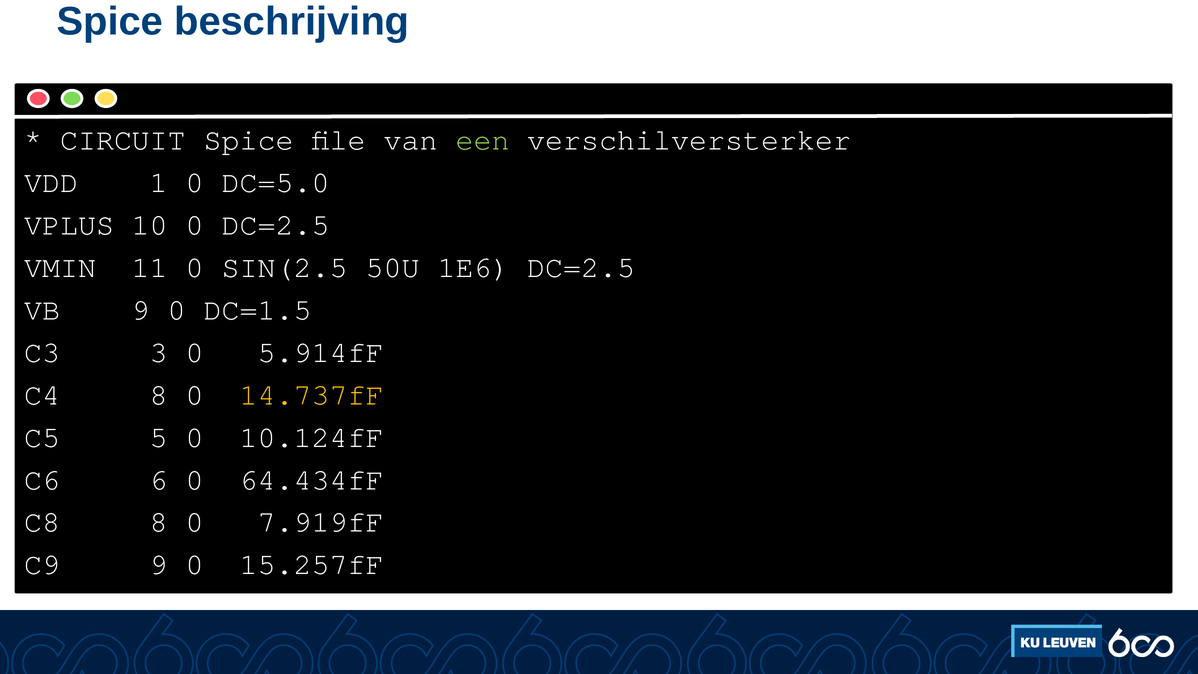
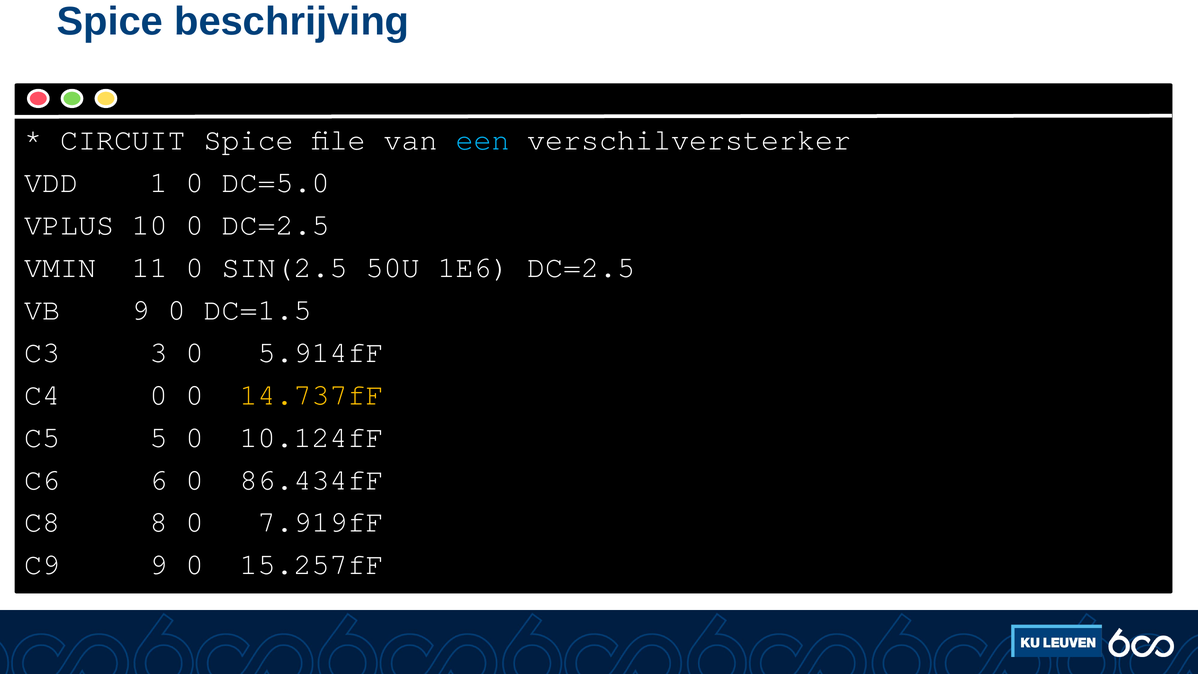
een colour: light green -> light blue
C4 8: 8 -> 0
64.434fF: 64.434fF -> 86.434fF
